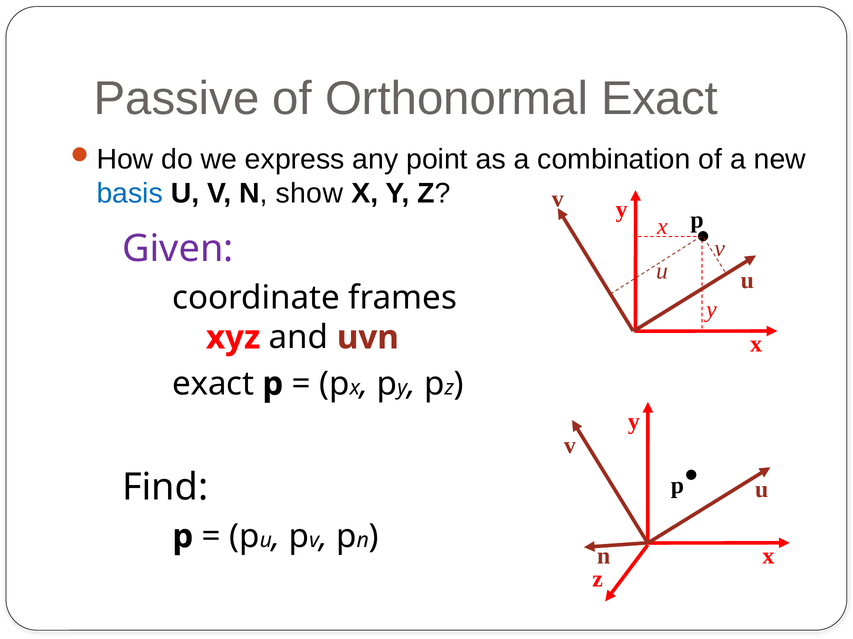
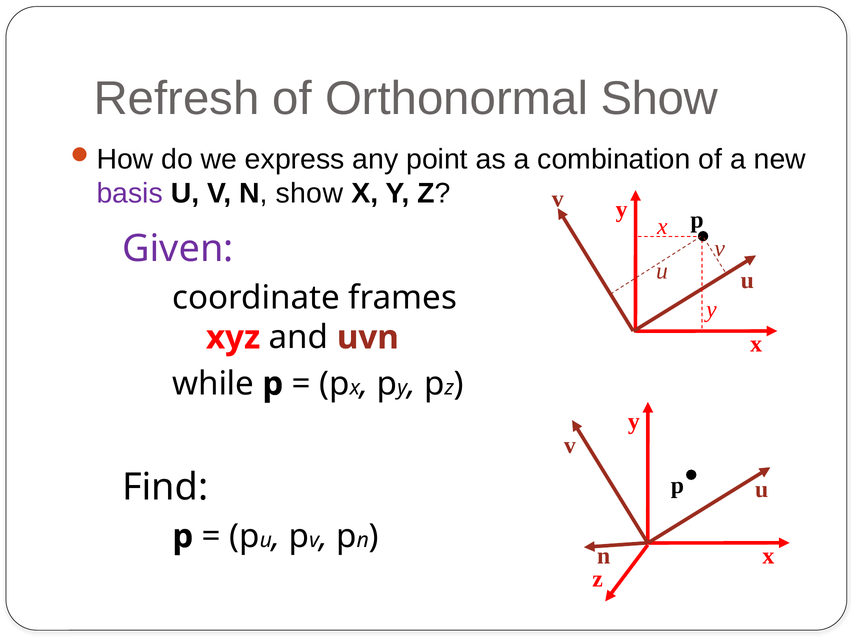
Passive: Passive -> Refresh
Orthonormal Exact: Exact -> Show
basis colour: blue -> purple
exact at (213, 384): exact -> while
